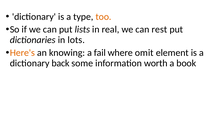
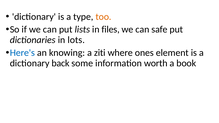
real: real -> files
rest: rest -> safe
Here's colour: orange -> blue
fail: fail -> ziti
omit: omit -> ones
